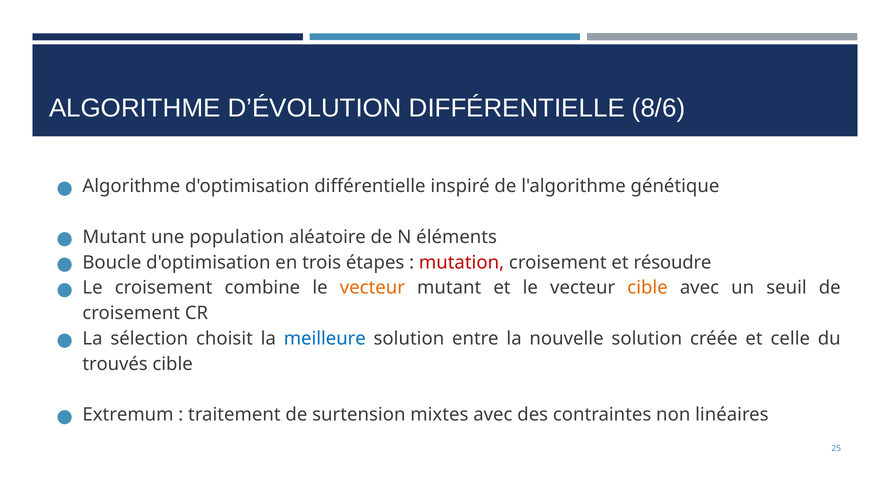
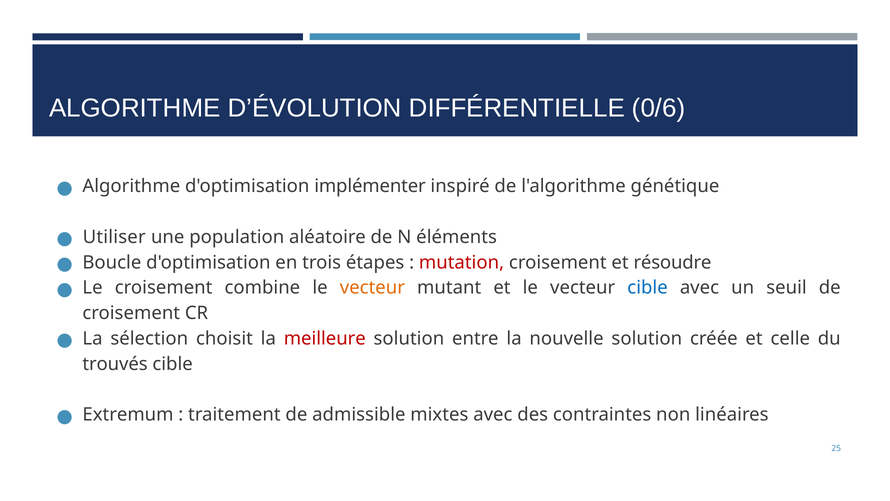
8/6: 8/6 -> 0/6
d'optimisation différentielle: différentielle -> implémenter
Mutant at (114, 237): Mutant -> Utiliser
cible at (648, 288) colour: orange -> blue
meilleure colour: blue -> red
surtension: surtension -> admissible
